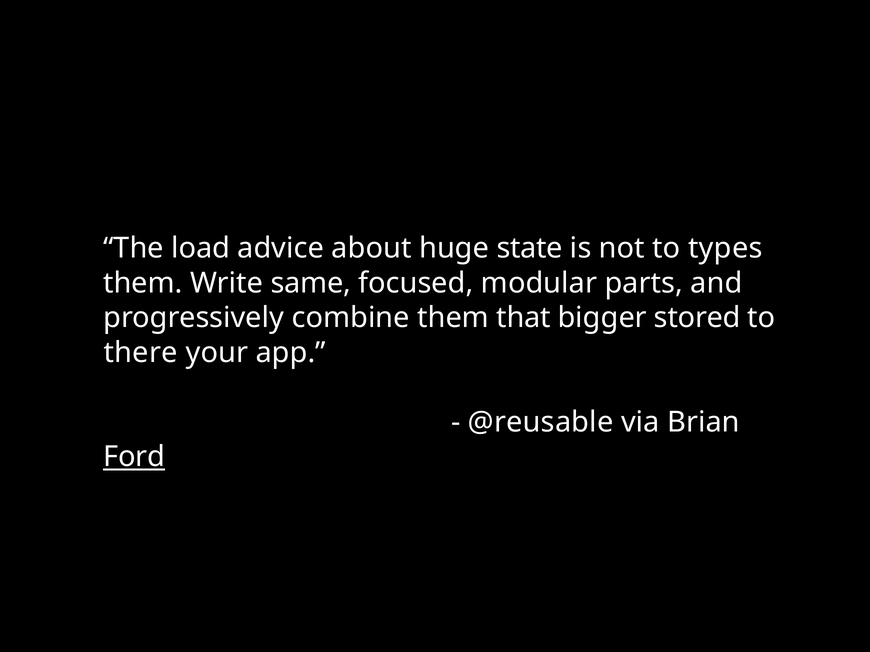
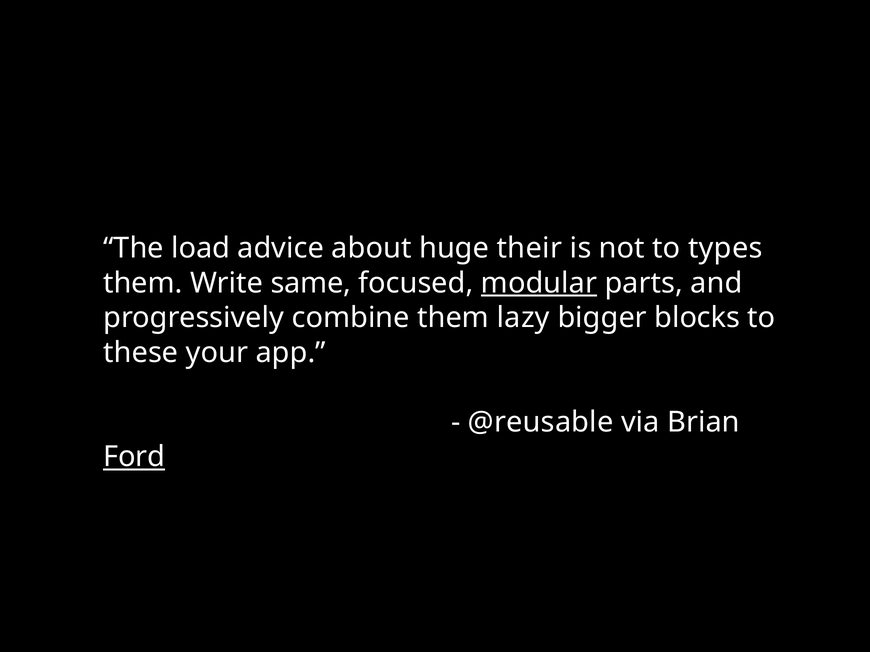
state: state -> their
modular underline: none -> present
that: that -> lazy
stored: stored -> blocks
there: there -> these
